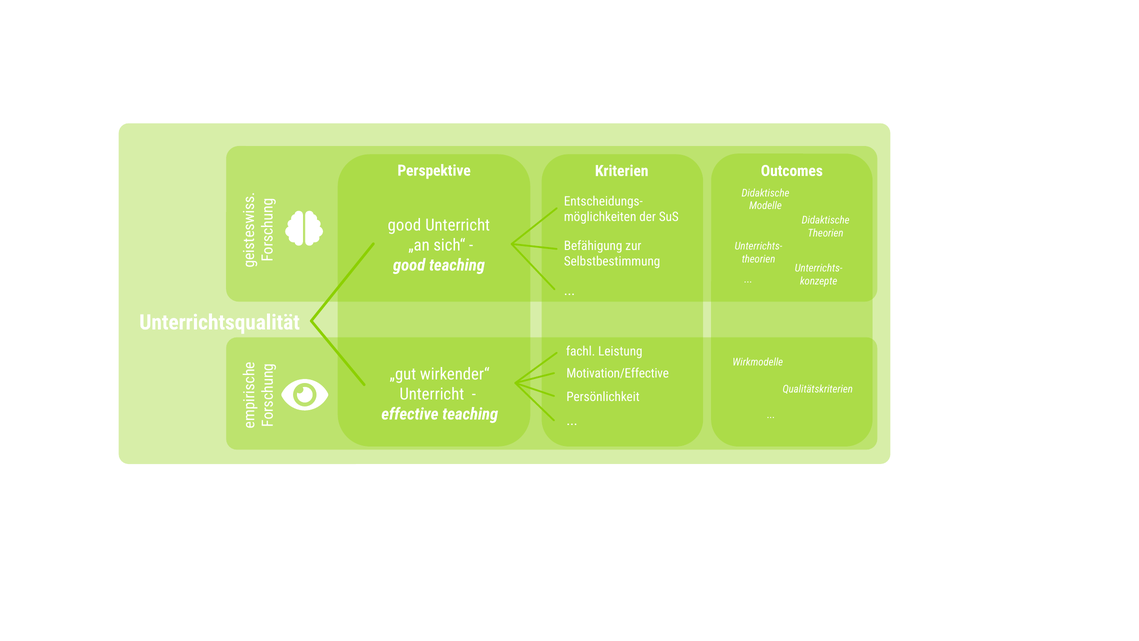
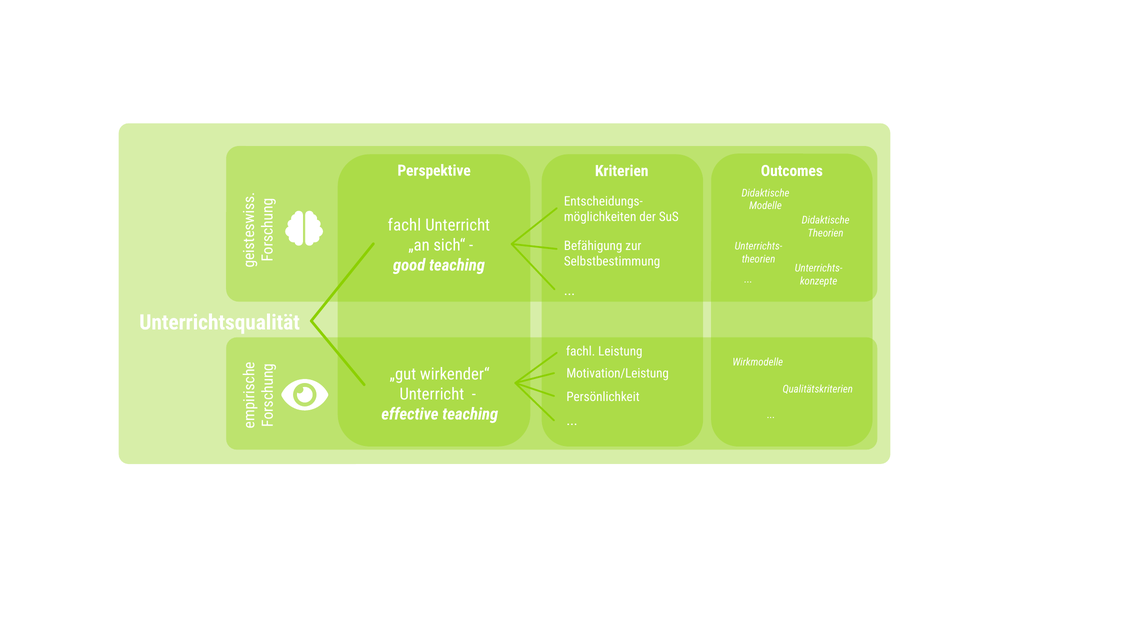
good at (404, 225): good -> fachl
Motivation/Effective: Motivation/Effective -> Motivation/Leistung
